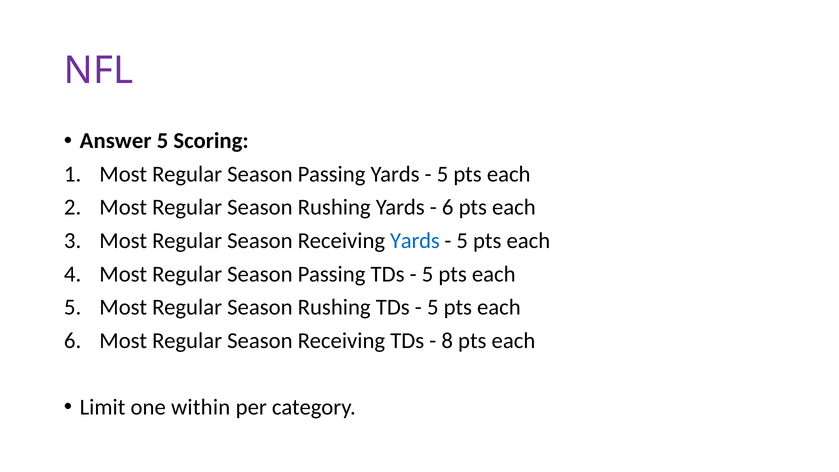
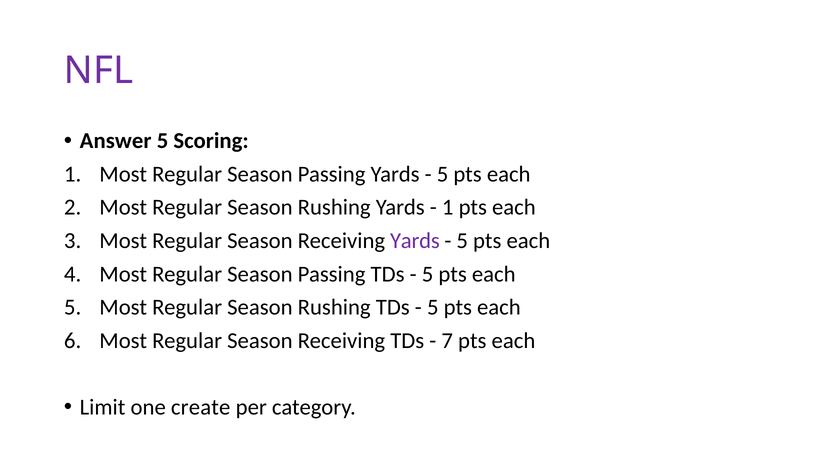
6 at (448, 207): 6 -> 1
Yards at (415, 241) colour: blue -> purple
8: 8 -> 7
within: within -> create
